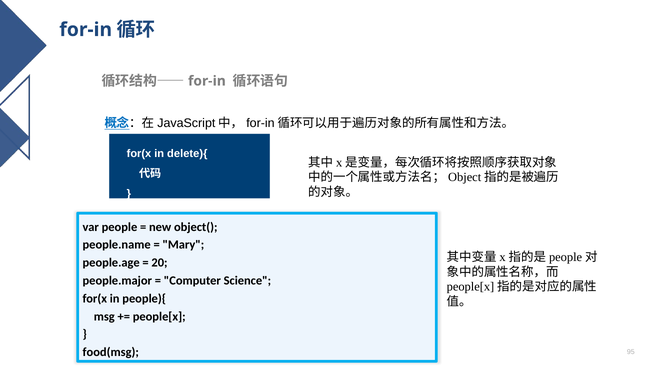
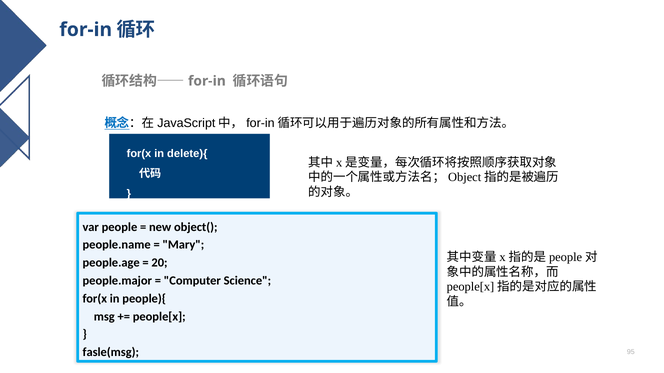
food(msg: food(msg -> fasle(msg
